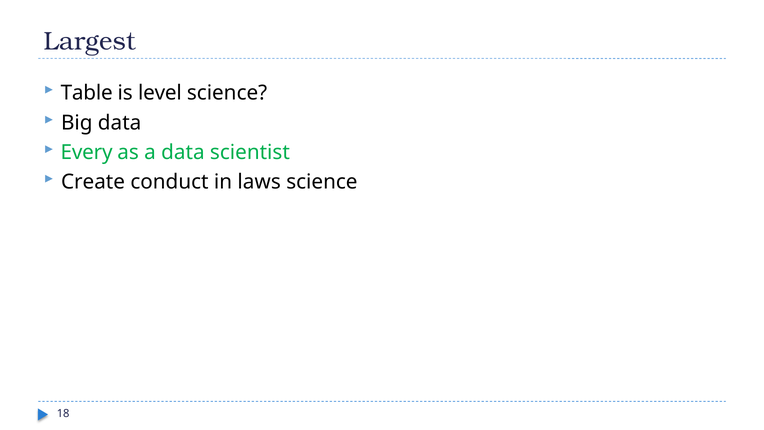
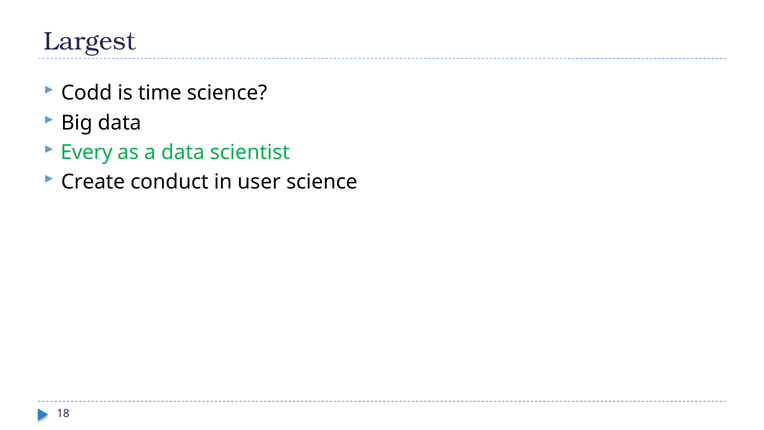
Table: Table -> Codd
level: level -> time
laws: laws -> user
